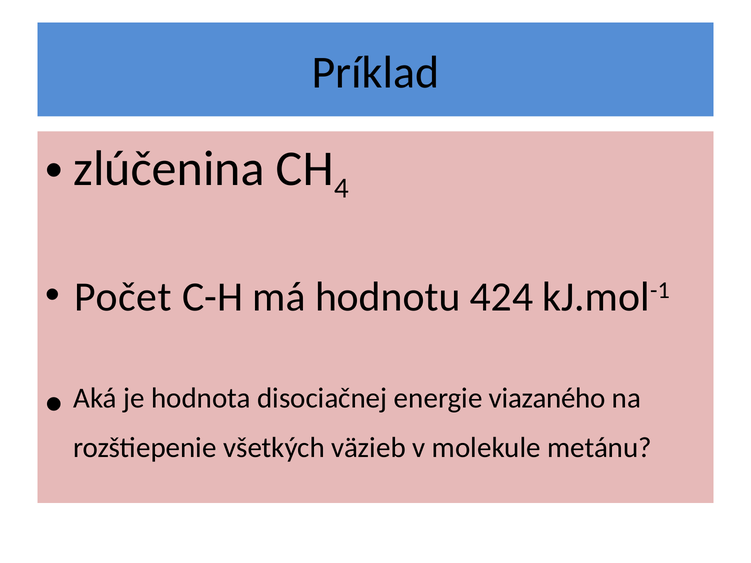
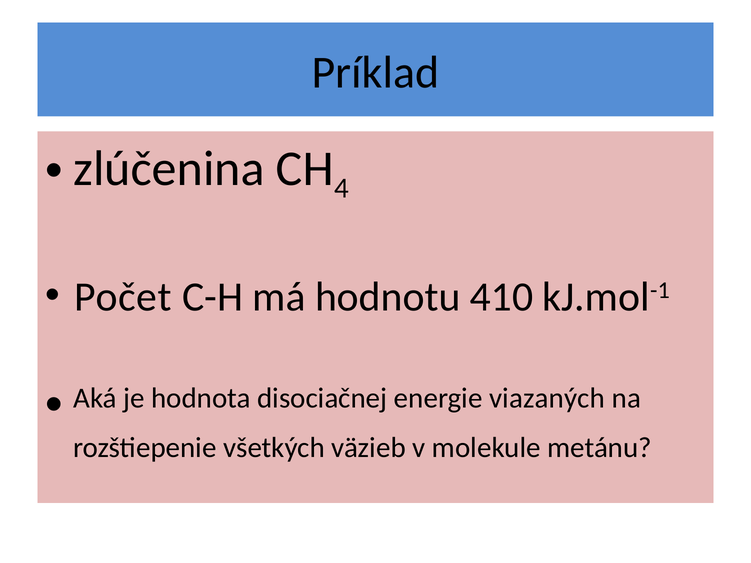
424: 424 -> 410
viazaného: viazaného -> viazaných
